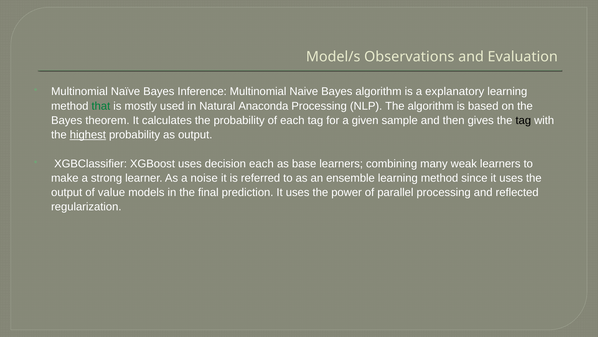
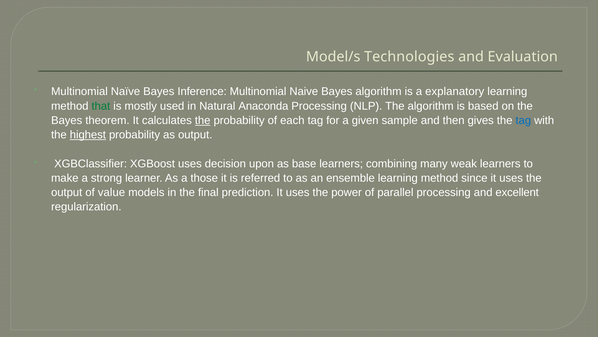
Observations: Observations -> Technologies
the at (203, 120) underline: none -> present
tag at (523, 120) colour: black -> blue
decision each: each -> upon
noise: noise -> those
reflected: reflected -> excellent
